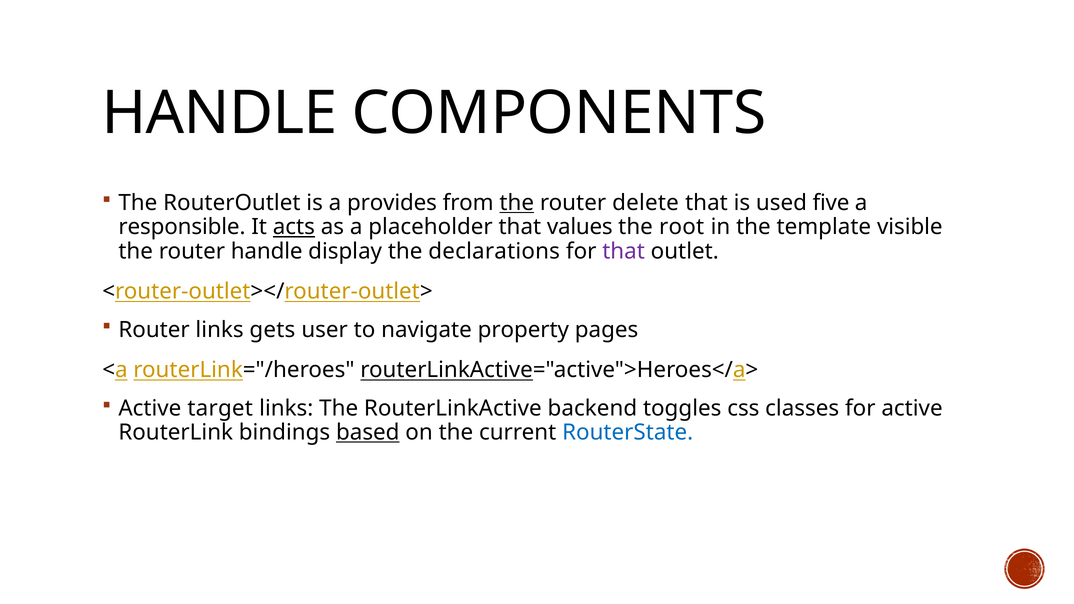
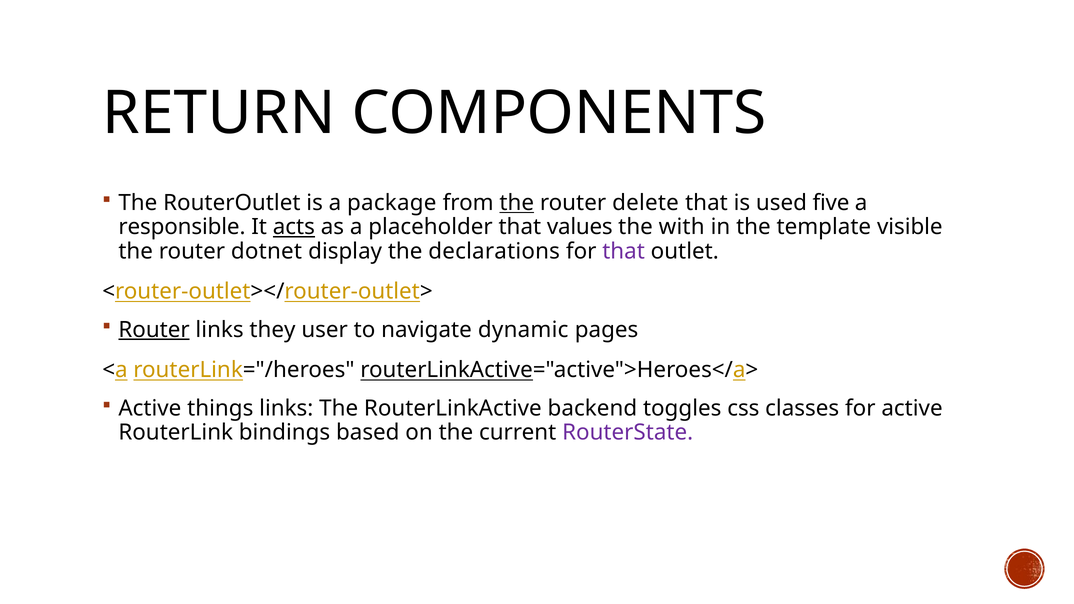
HANDLE at (219, 113): HANDLE -> RETURN
provides: provides -> package
root: root -> with
router handle: handle -> dotnet
Router at (154, 330) underline: none -> present
gets: gets -> they
property: property -> dynamic
target: target -> things
based underline: present -> none
RouterState colour: blue -> purple
